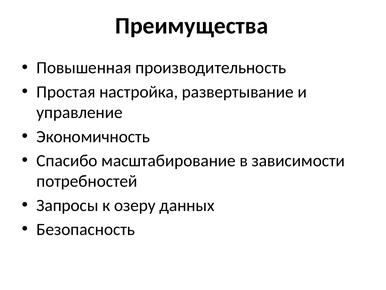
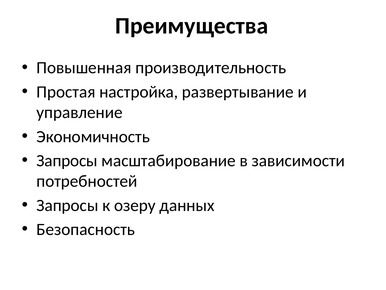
Спасибо at (67, 160): Спасибо -> Запросы
